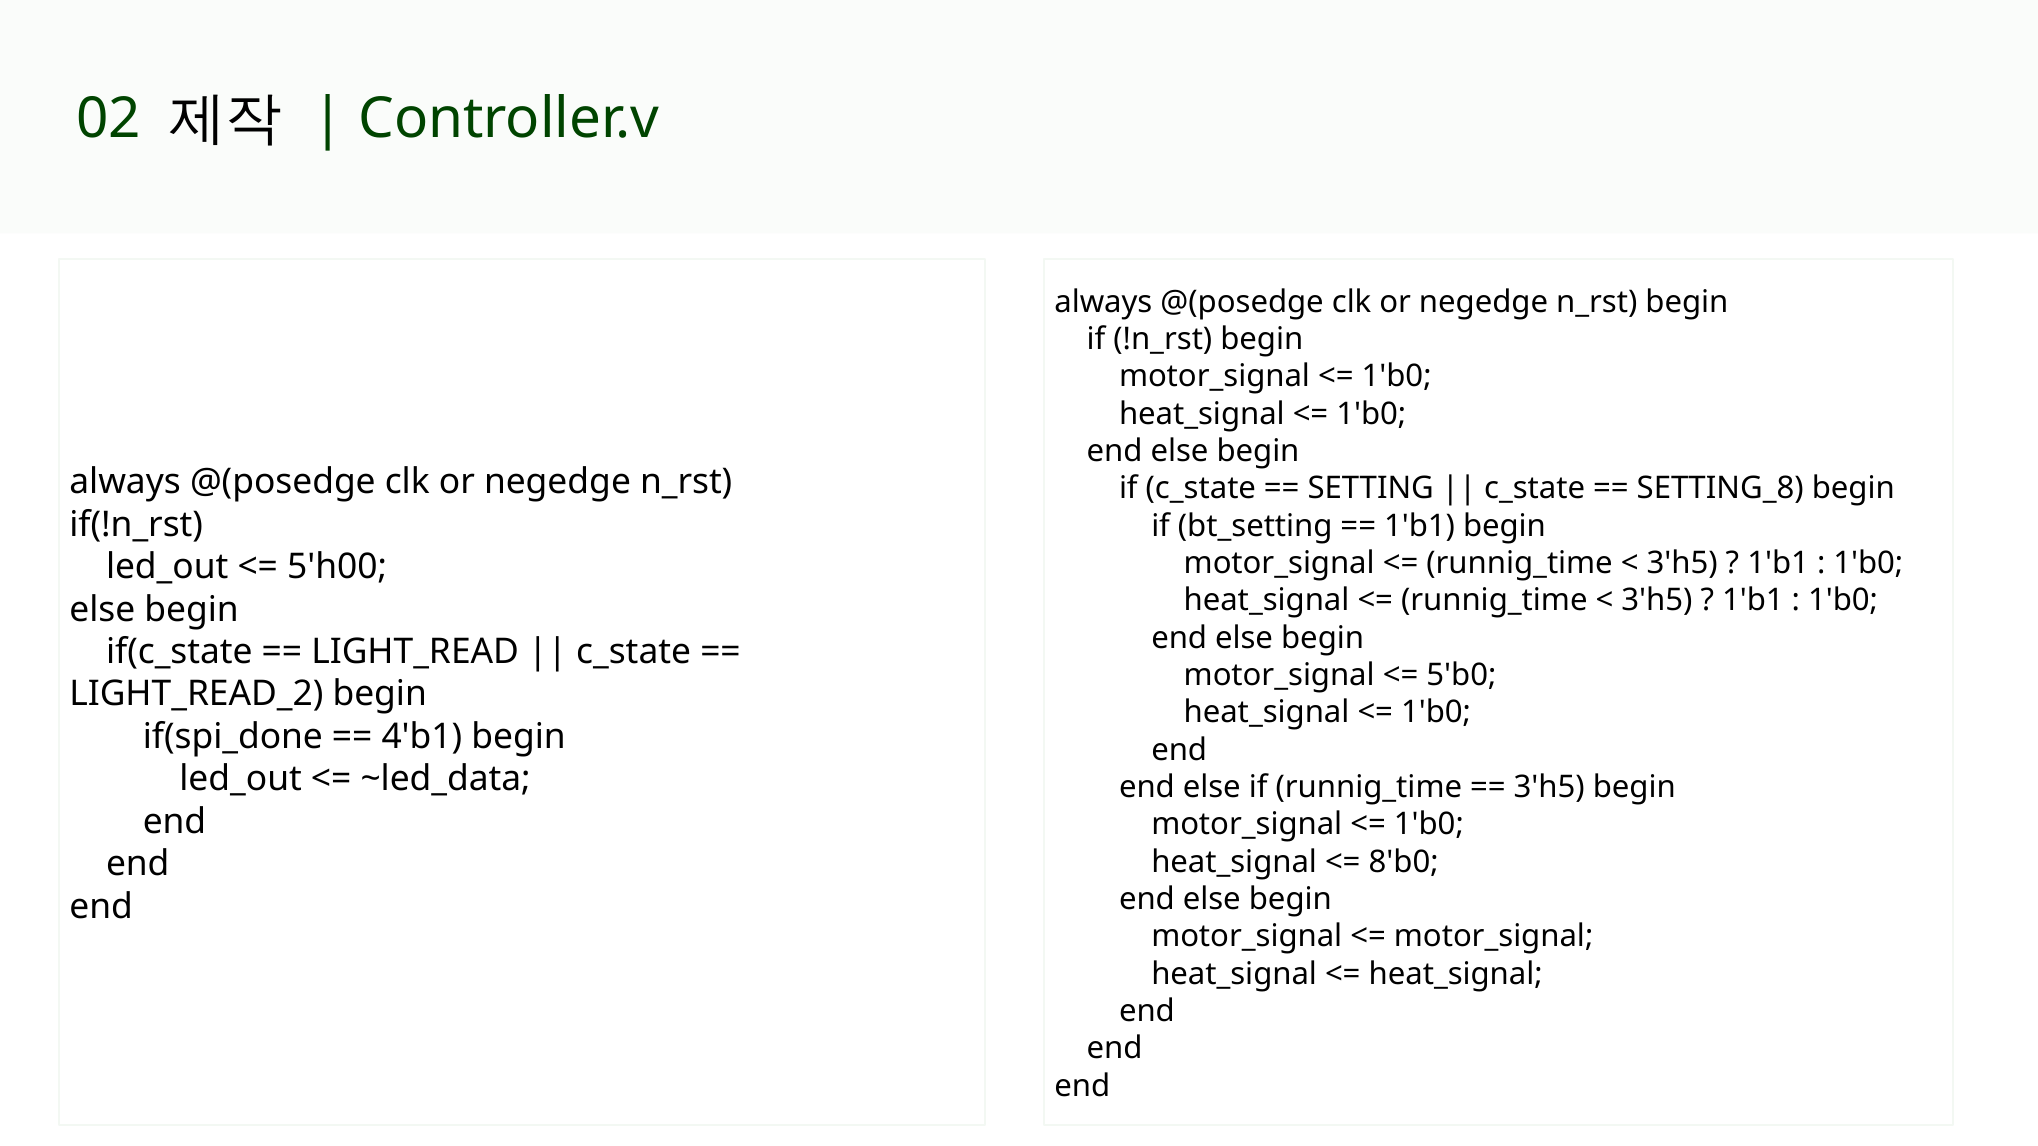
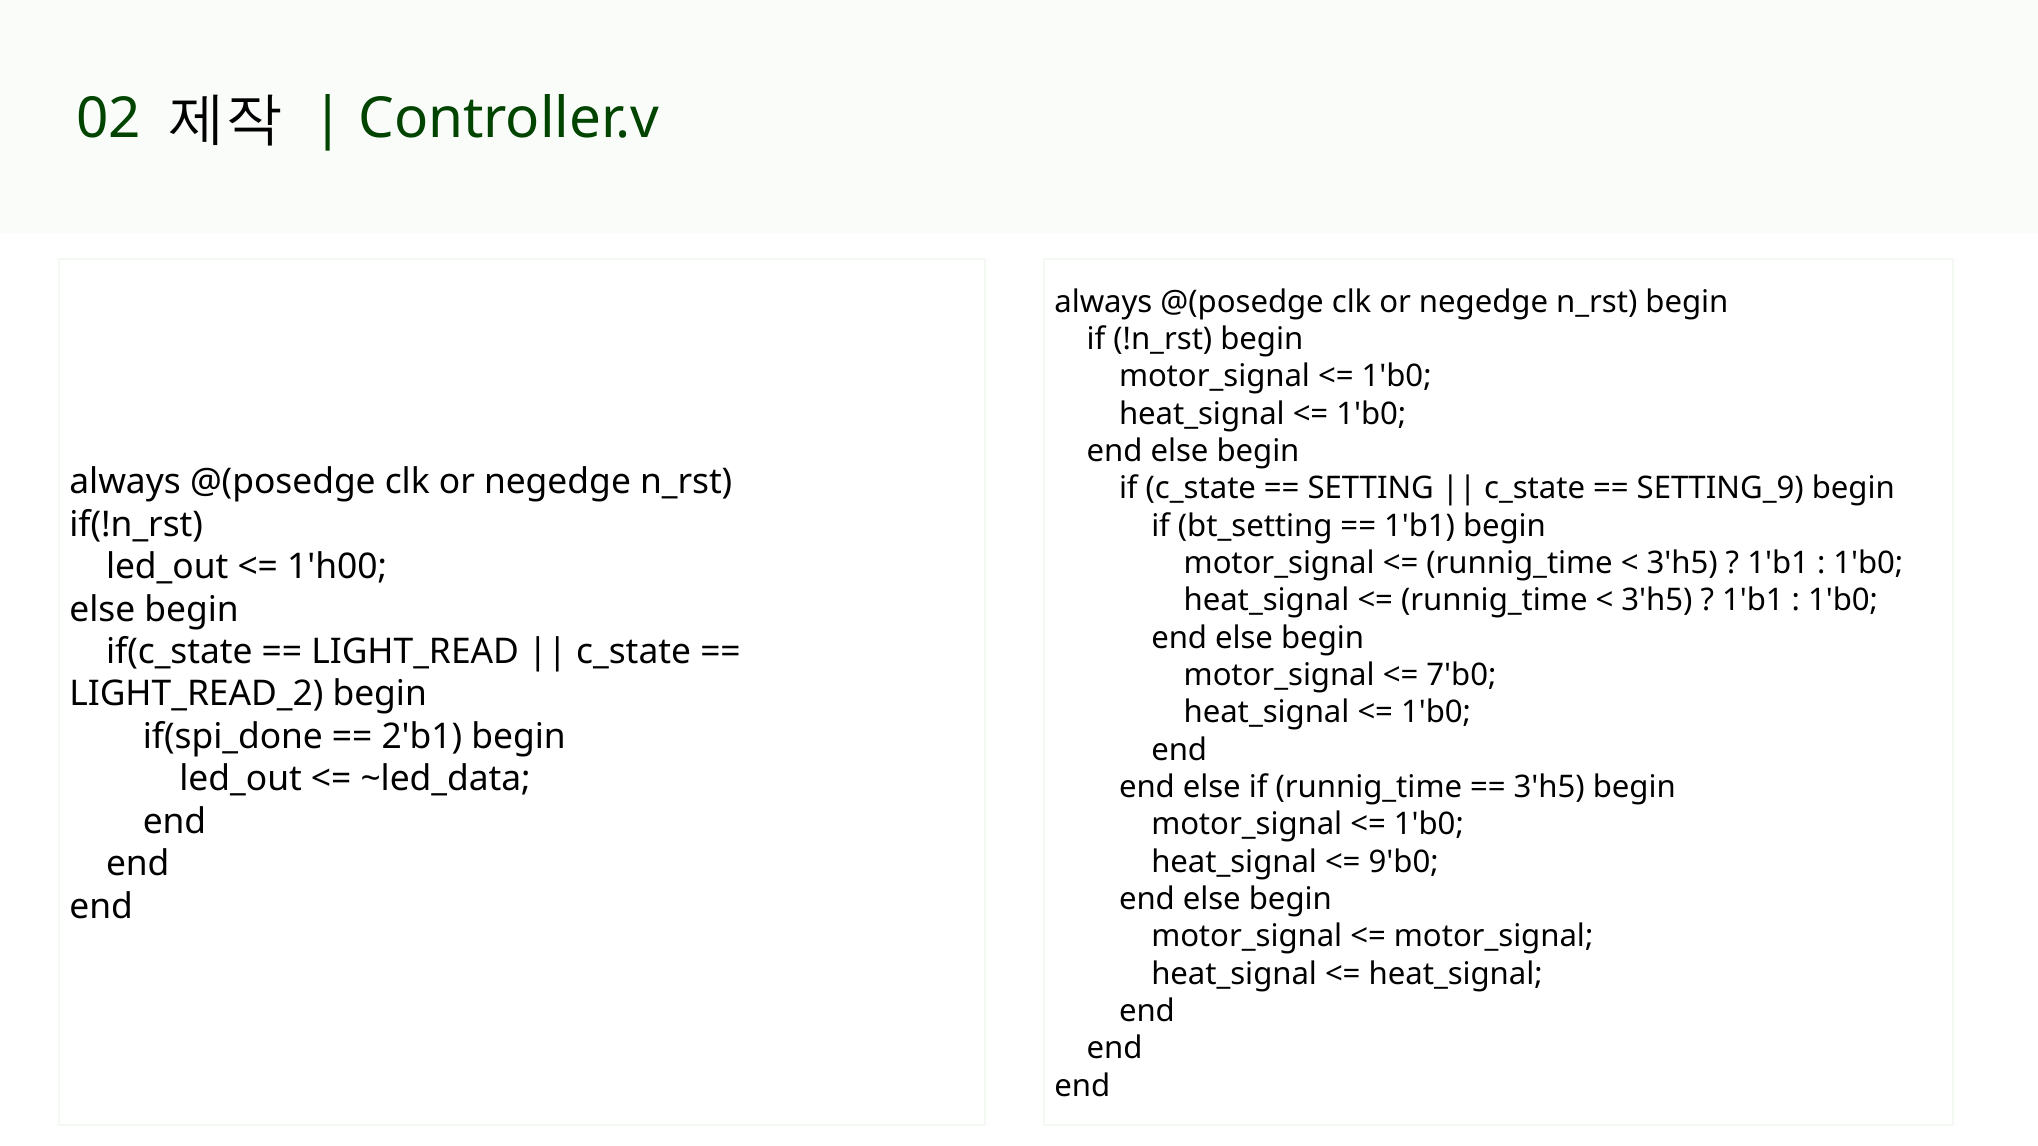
SETTING_8: SETTING_8 -> SETTING_9
5'h00: 5'h00 -> 1'h00
5'b0: 5'b0 -> 7'b0
4'b1: 4'b1 -> 2'b1
8'b0: 8'b0 -> 9'b0
